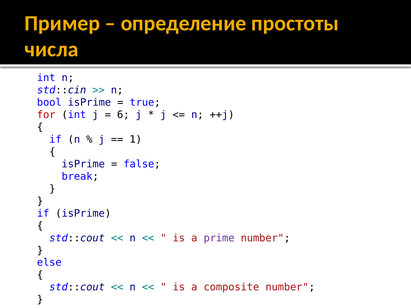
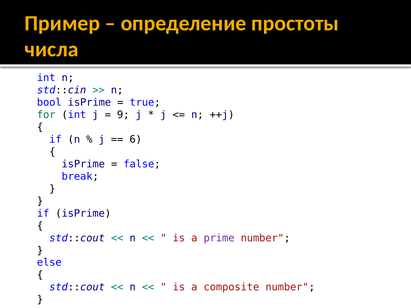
for colour: red -> green
6: 6 -> 9
1: 1 -> 6
